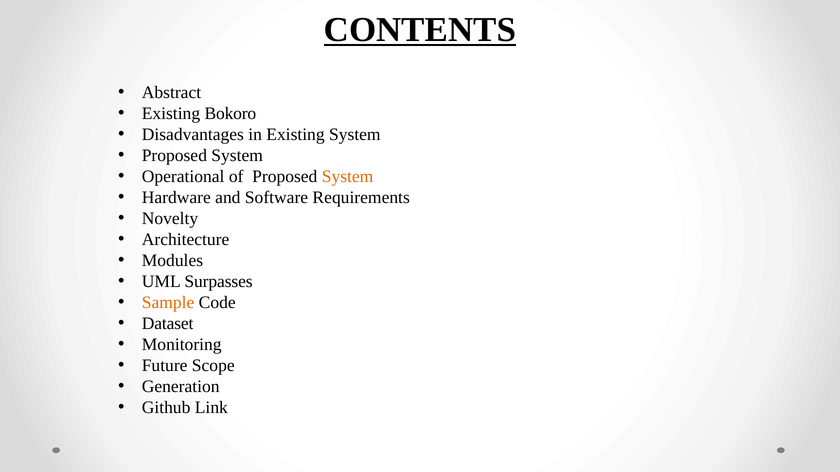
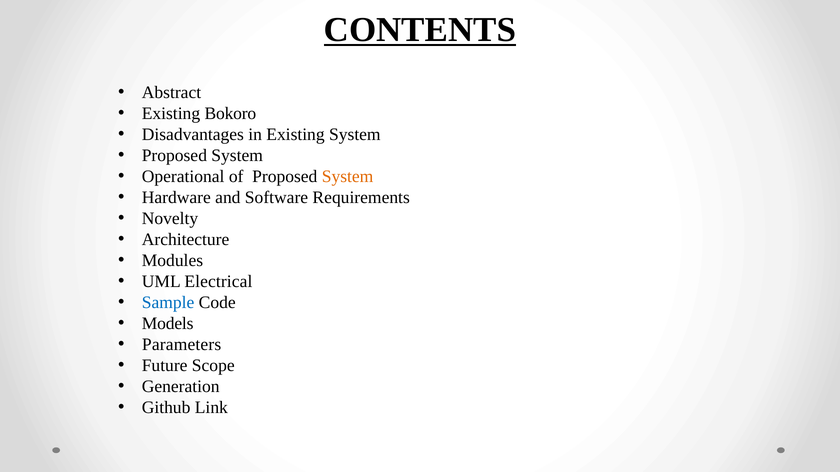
Surpasses: Surpasses -> Electrical
Sample colour: orange -> blue
Dataset: Dataset -> Models
Monitoring: Monitoring -> Parameters
